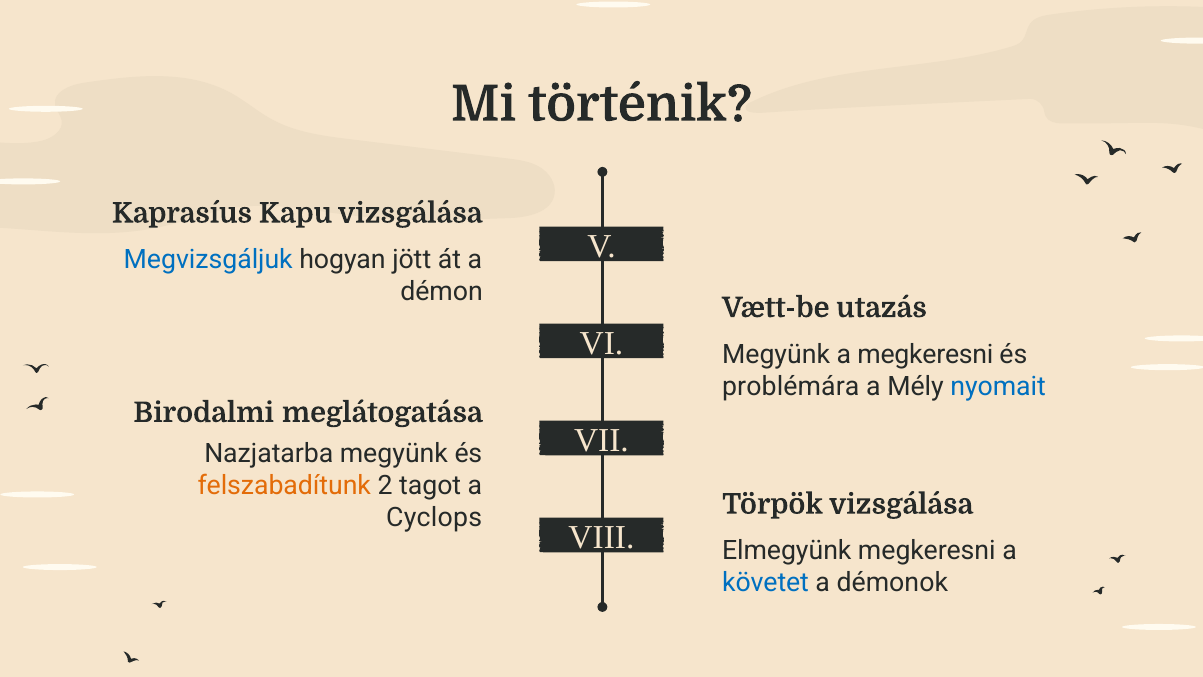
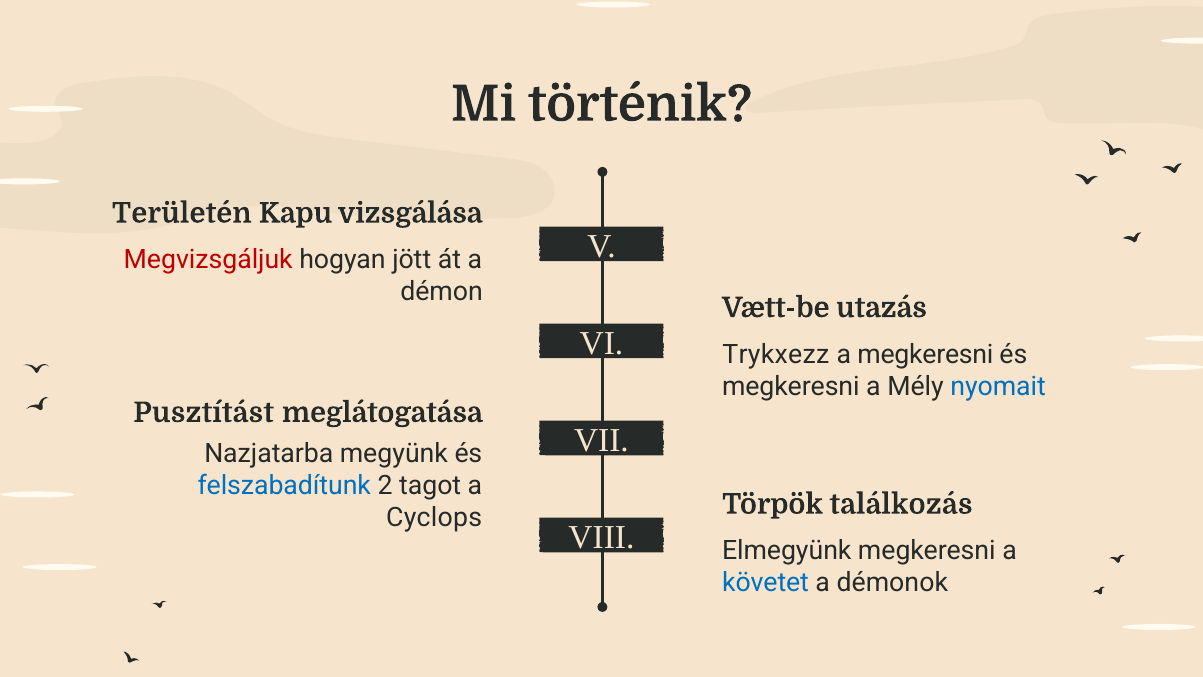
Kaprasíus: Kaprasíus -> Területén
Megvizsgáljuk colour: blue -> red
Megyünk at (776, 354): Megyünk -> Trykxezz
problémára at (791, 386): problémára -> megkeresni
Birodalmi: Birodalmi -> Pusztítást
felszabadítunk colour: orange -> blue
Törpök vizsgálása: vizsgálása -> találkozás
